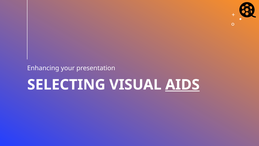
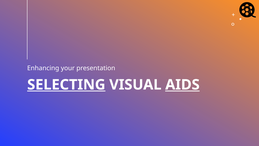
SELECTING underline: none -> present
